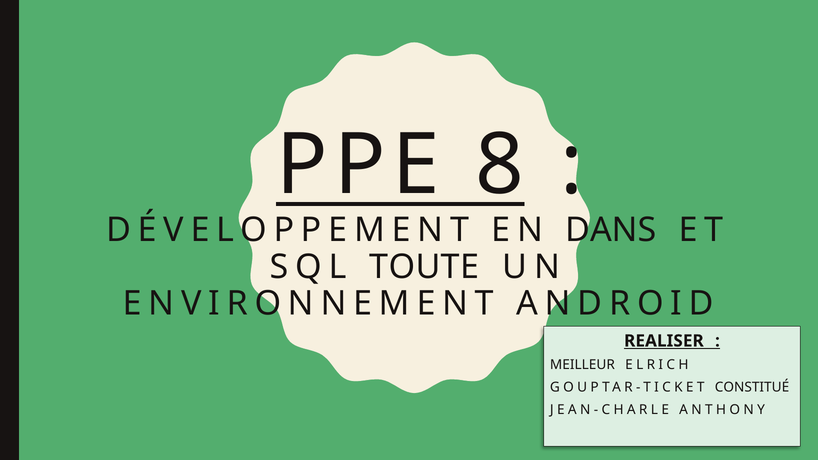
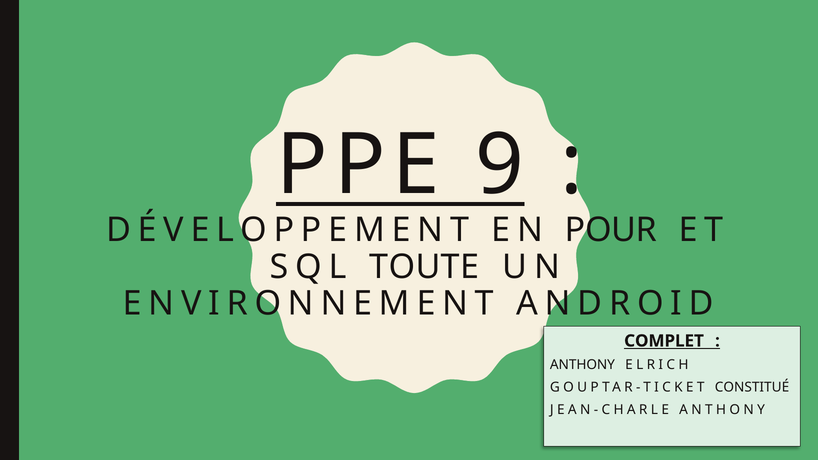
8: 8 -> 9
DANS: DANS -> POUR
REALISER: REALISER -> COMPLET
MEILLEUR at (582, 365): MEILLEUR -> ANTHONY
